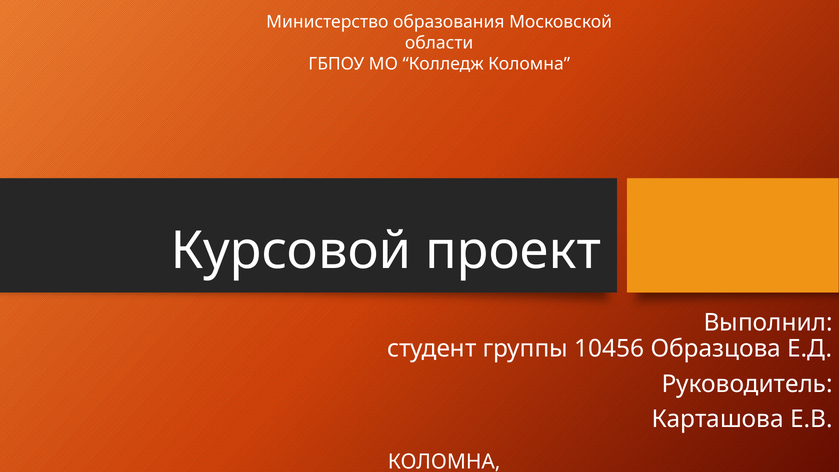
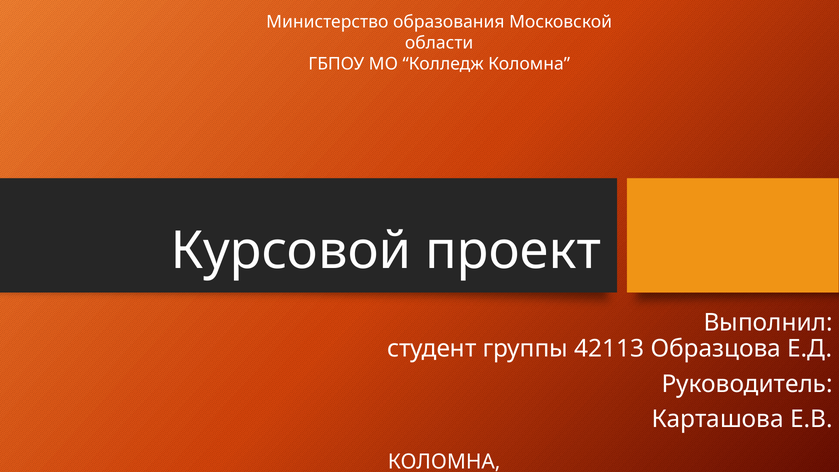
10456: 10456 -> 42113
